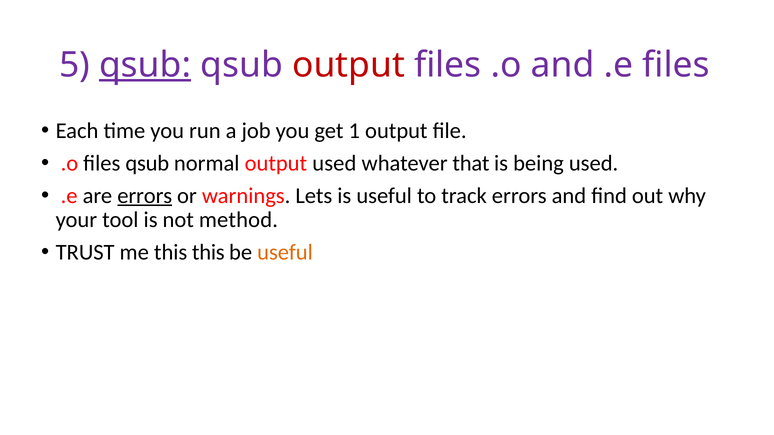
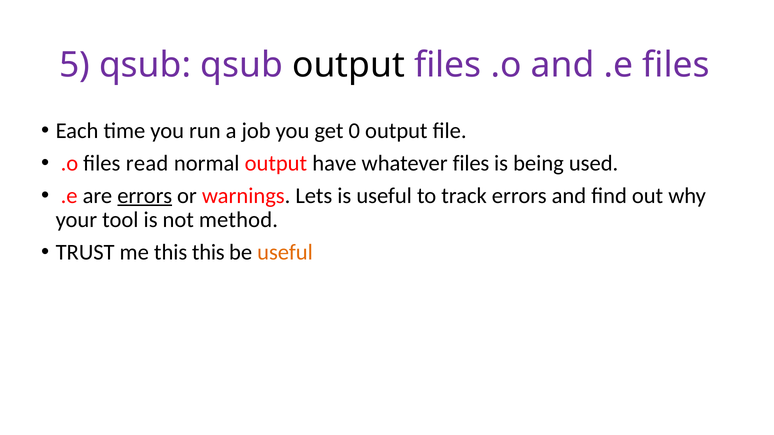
qsub at (145, 65) underline: present -> none
output at (348, 65) colour: red -> black
1: 1 -> 0
files qsub: qsub -> read
output used: used -> have
whatever that: that -> files
